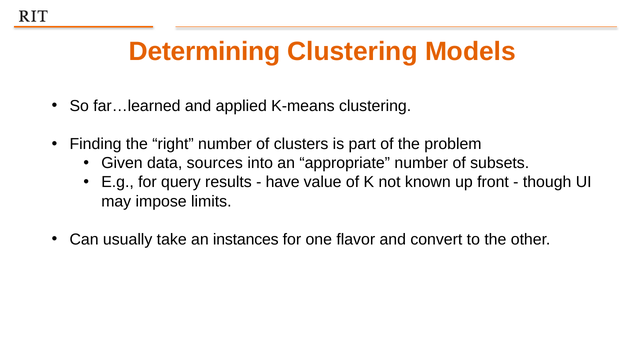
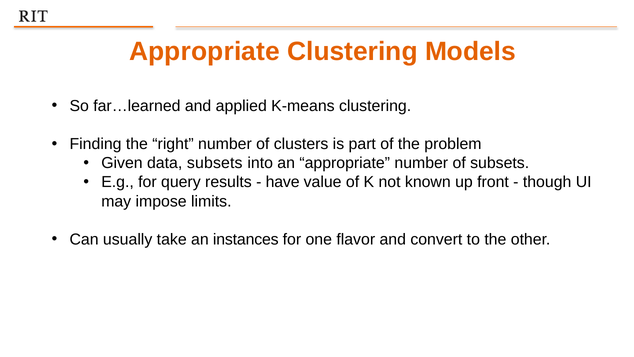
Determining at (205, 51): Determining -> Appropriate
data sources: sources -> subsets
